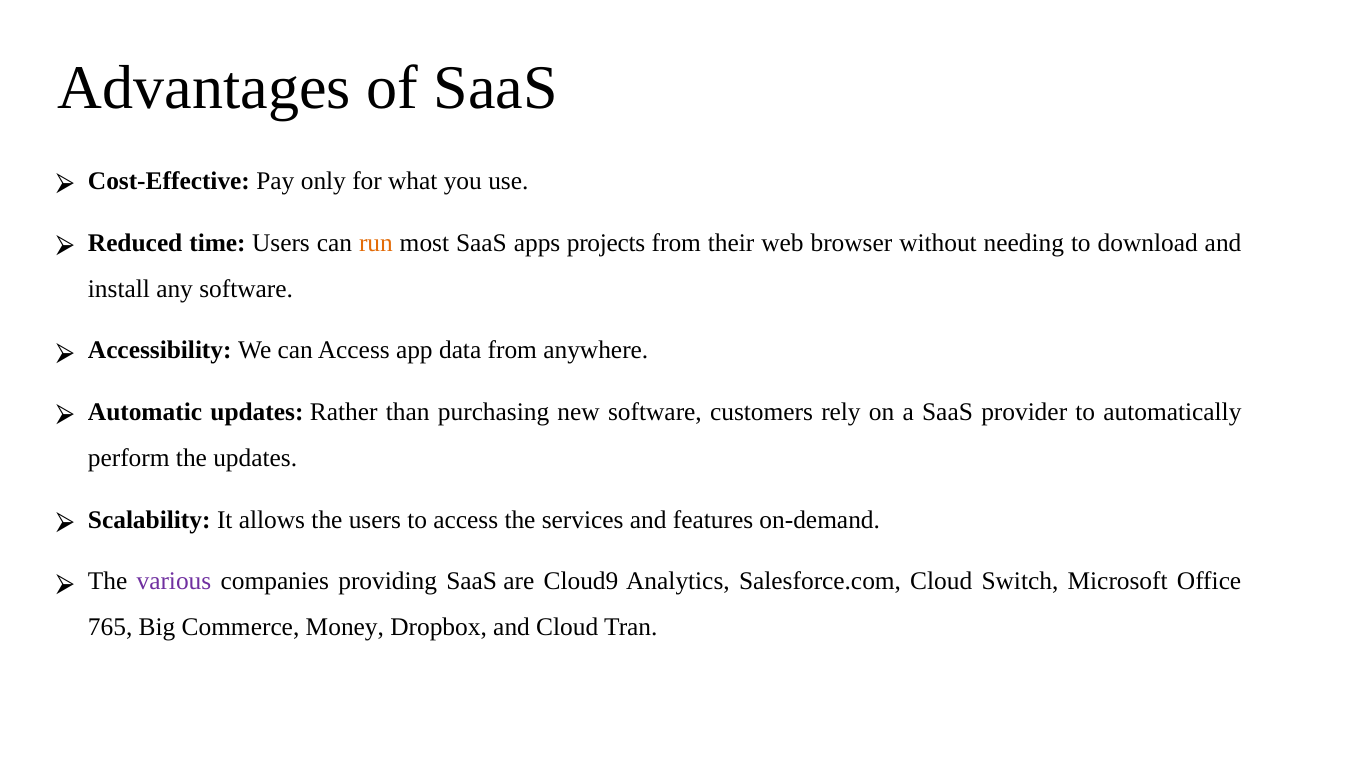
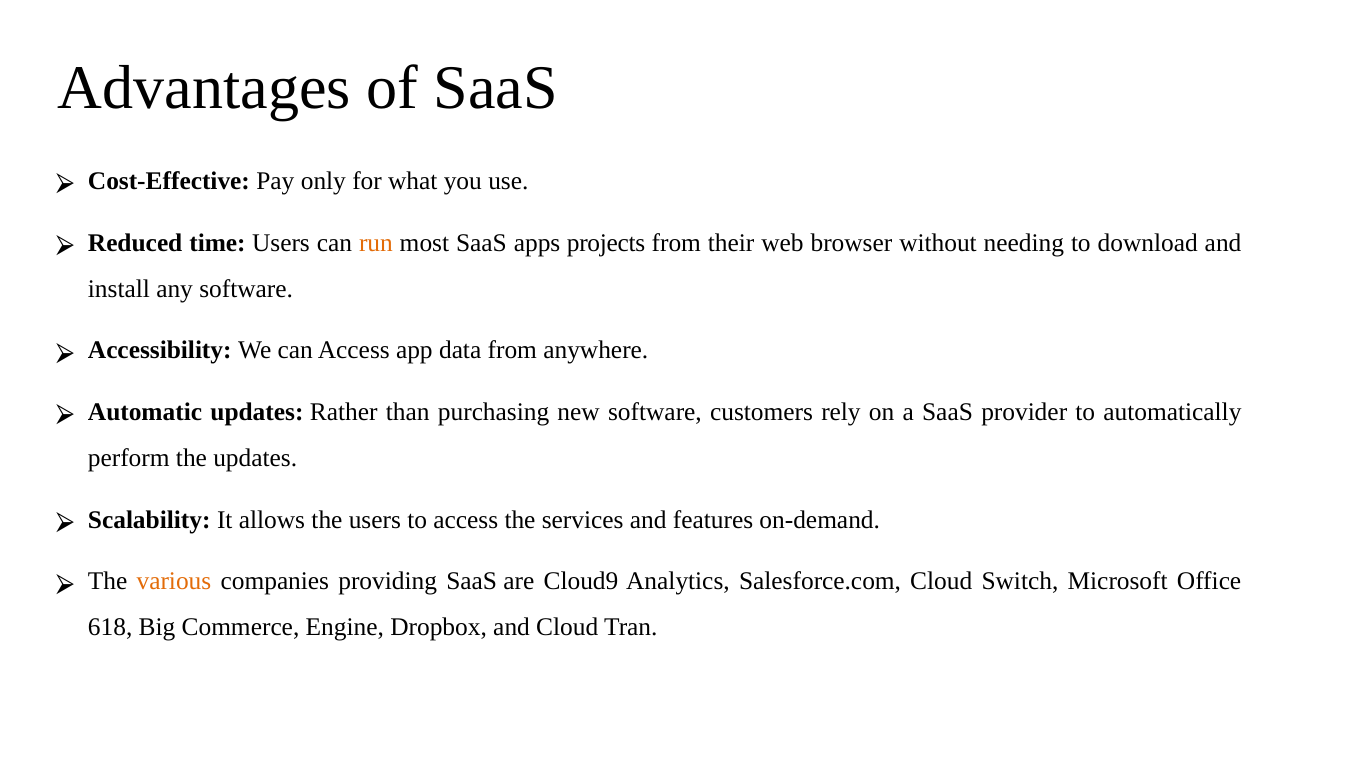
various colour: purple -> orange
765: 765 -> 618
Money: Money -> Engine
